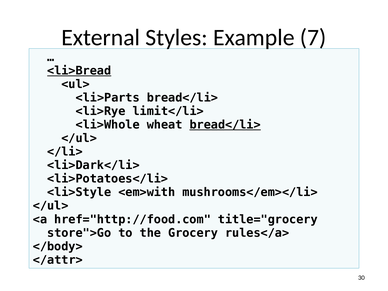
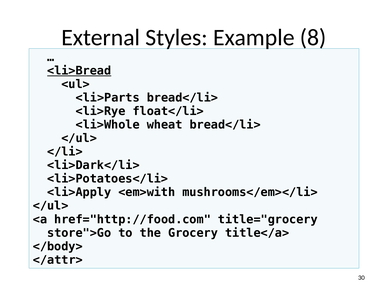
7: 7 -> 8
limit</li>: limit</li> -> float</li>
bread</li> at (225, 125) underline: present -> none
<li>Style: <li>Style -> <li>Apply
rules</a>: rules</a> -> title</a>
